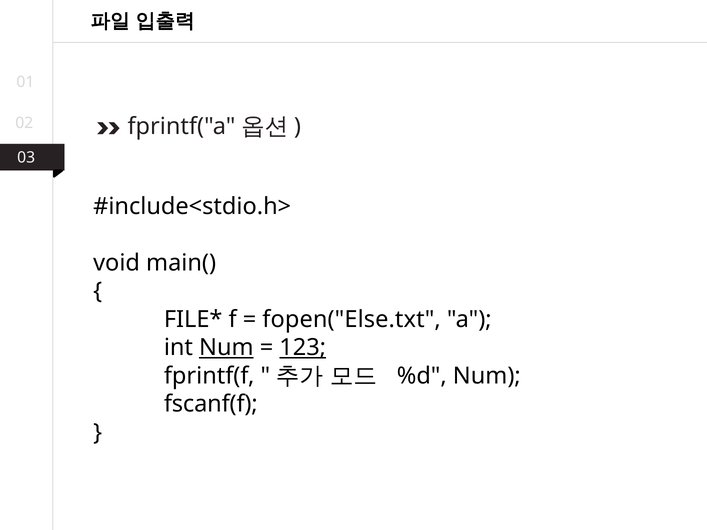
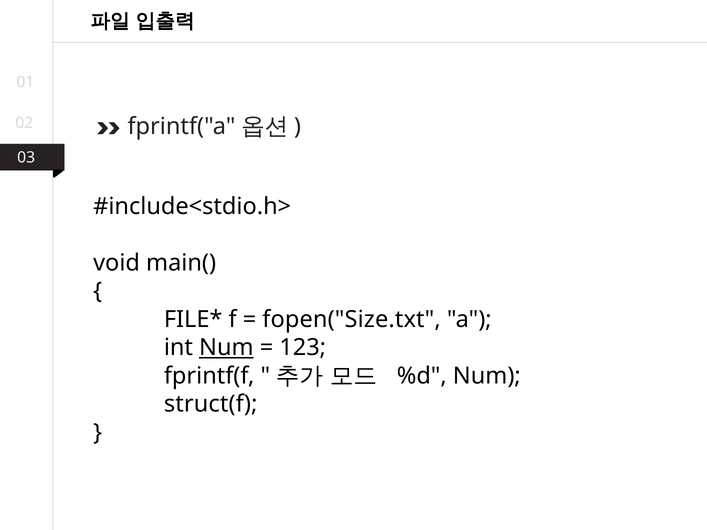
fopen("Else.txt: fopen("Else.txt -> fopen("Size.txt
123 underline: present -> none
fscanf(f: fscanf(f -> struct(f
